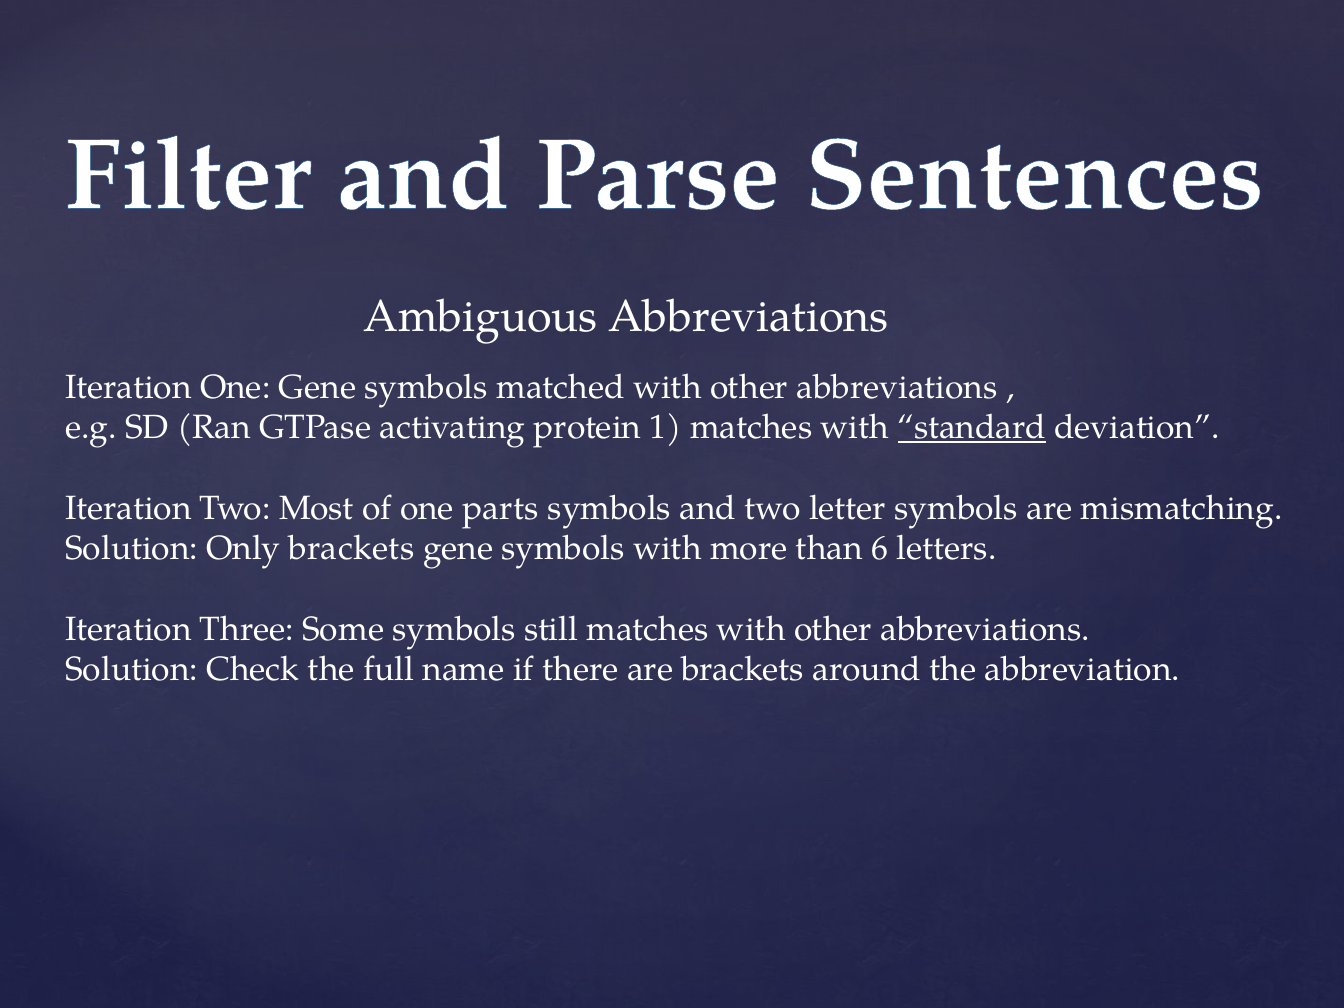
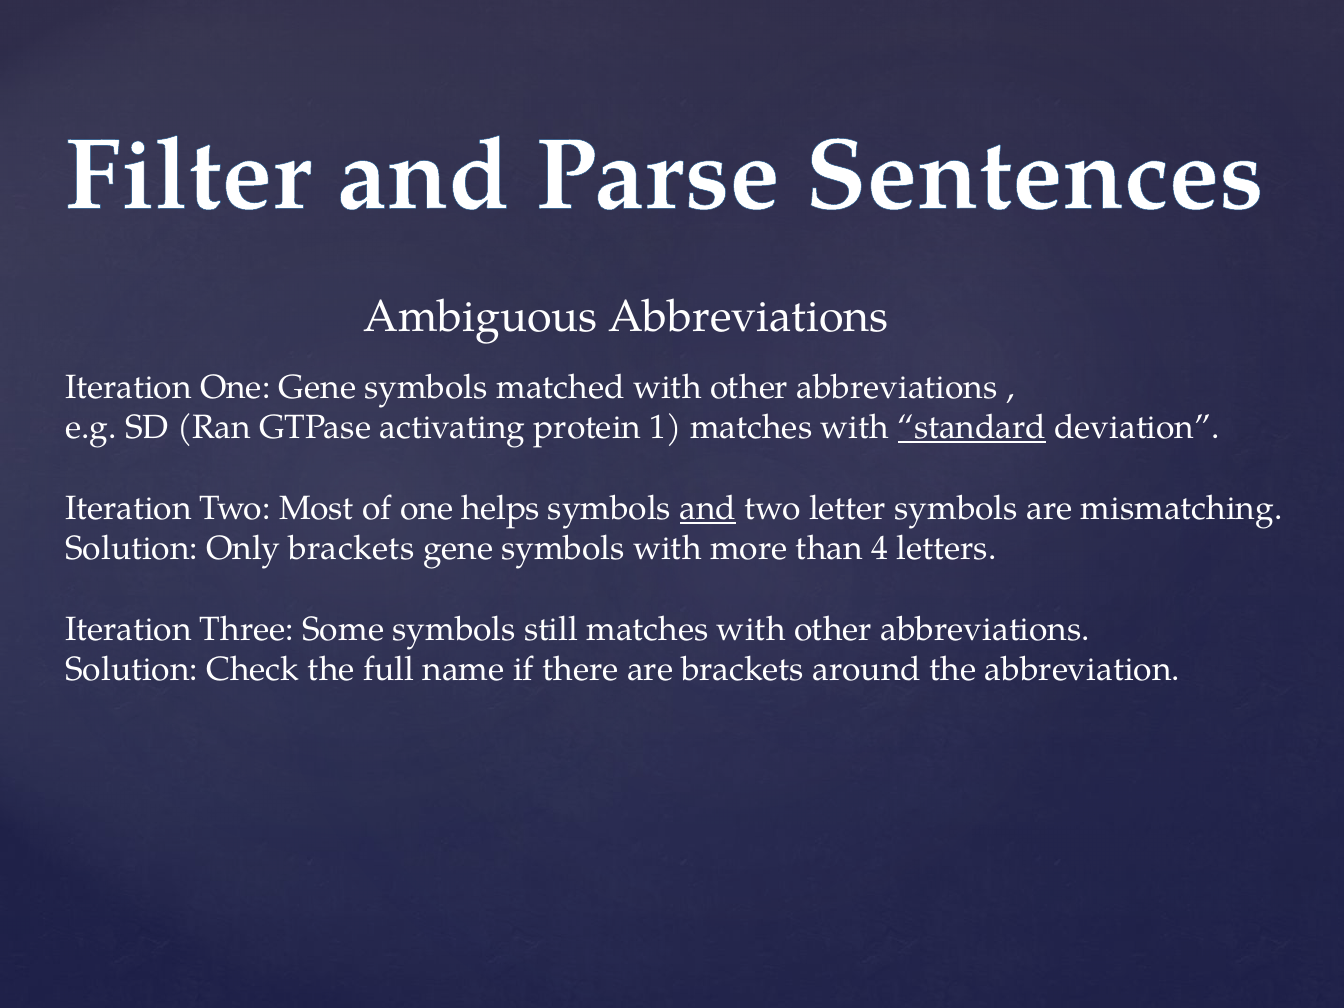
parts: parts -> helps
and at (708, 508) underline: none -> present
6: 6 -> 4
